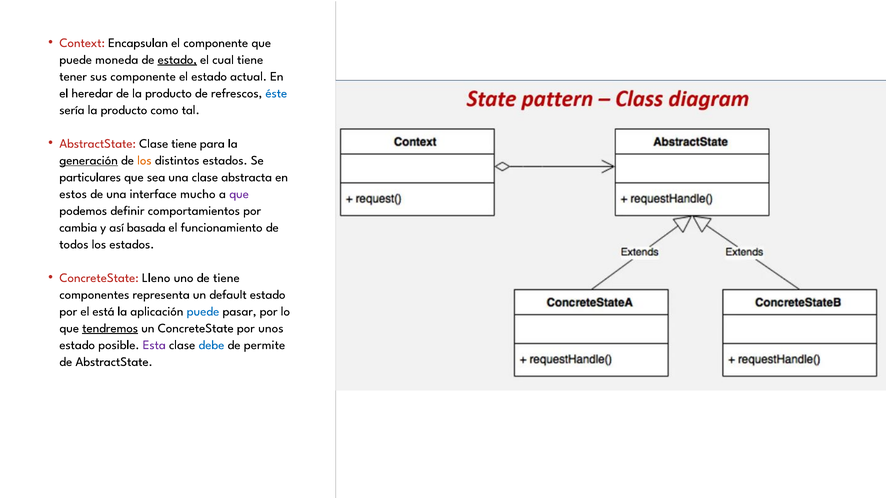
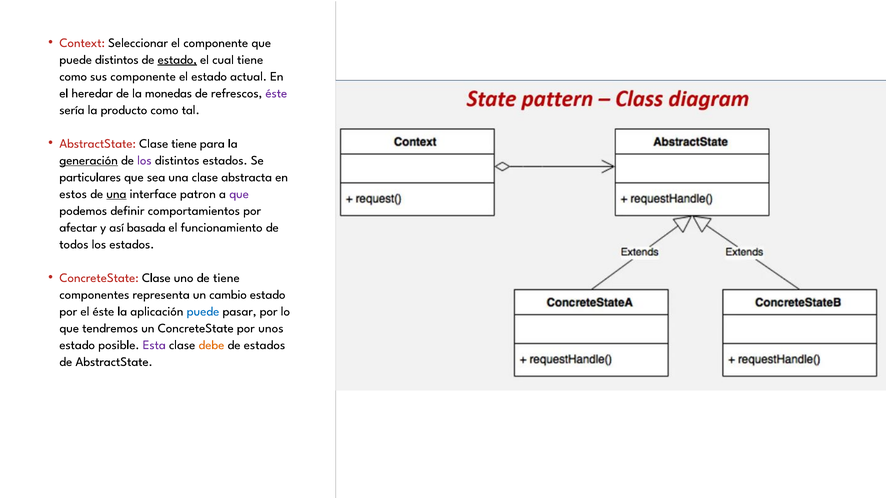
Encapsulan: Encapsulan -> Seleccionar
puede moneda: moneda -> distintos
tener at (73, 76): tener -> como
de la producto: producto -> monedas
éste at (276, 93) colour: blue -> purple
los at (144, 160) colour: orange -> purple
una at (116, 194) underline: none -> present
mucho: mucho -> patron
cambia: cambia -> afectar
ConcreteState Lleno: Lleno -> Clase
default: default -> cambio
el está: está -> éste
tendremos underline: present -> none
debe colour: blue -> orange
de permite: permite -> estados
